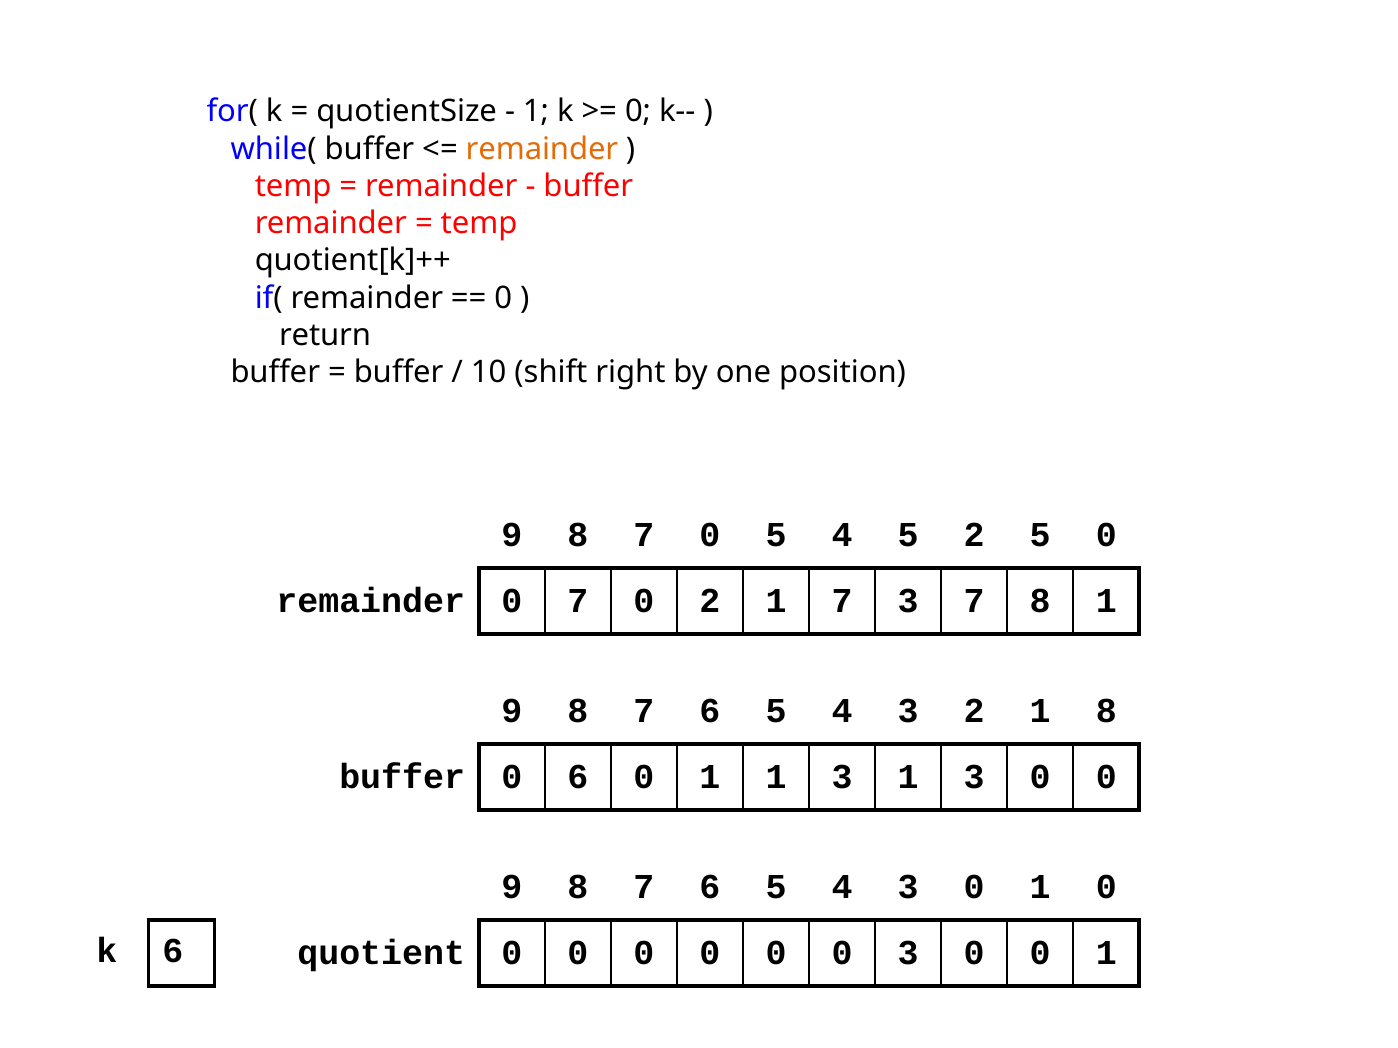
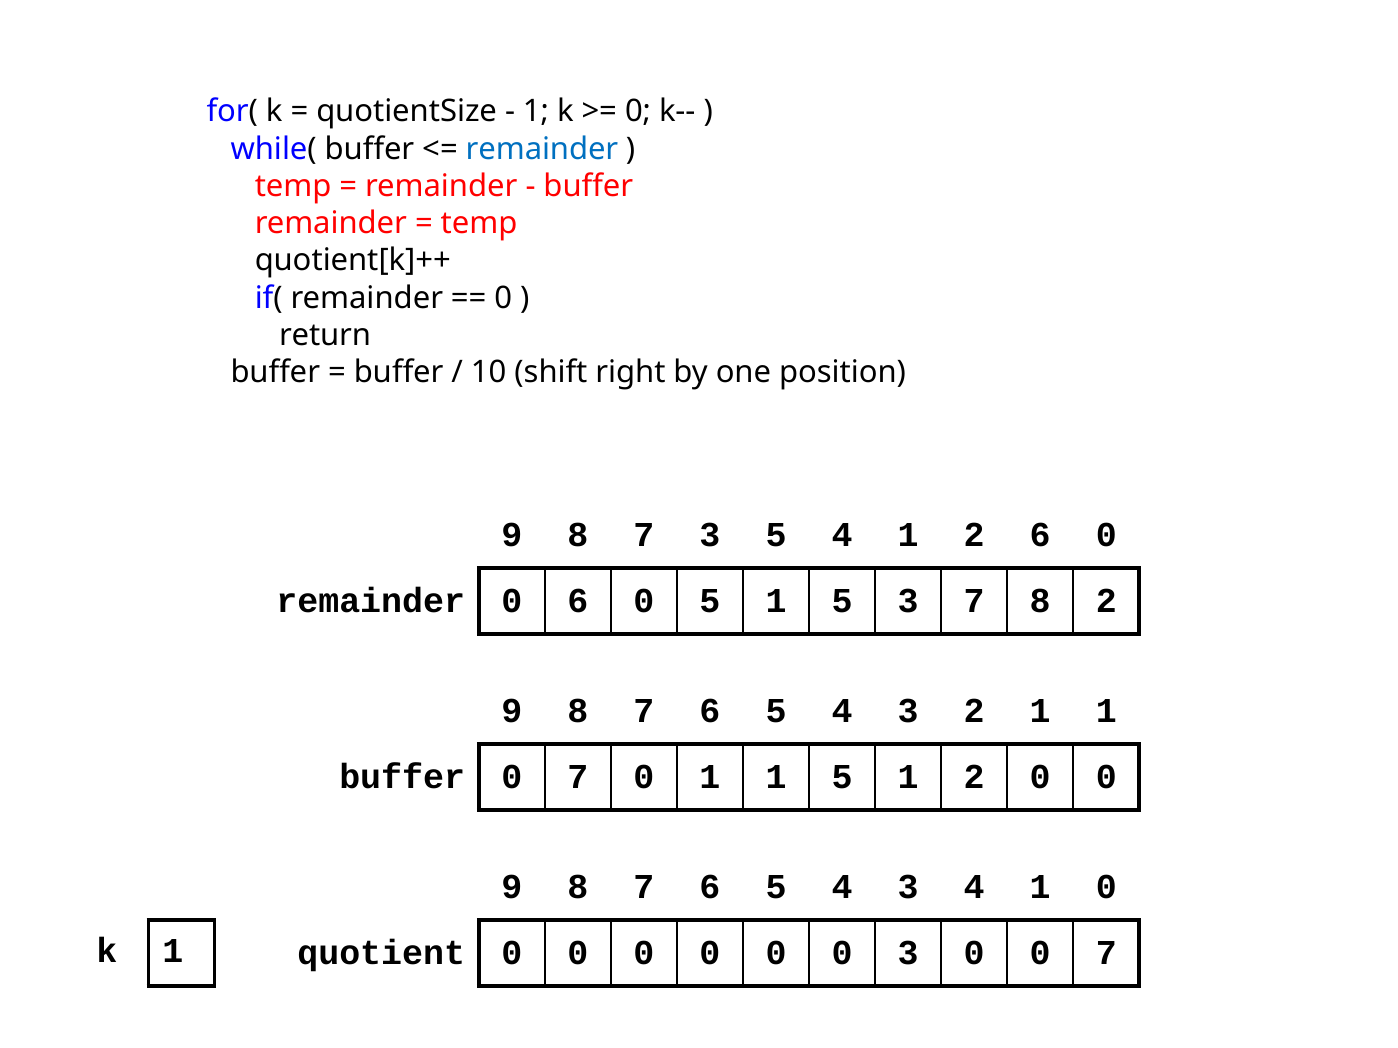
remainder at (542, 149) colour: orange -> blue
8 7 0: 0 -> 3
5 4 5: 5 -> 1
2 5: 5 -> 6
0 7: 7 -> 6
0 2: 2 -> 5
7 at (842, 601): 7 -> 5
8 1: 1 -> 2
2 1 8: 8 -> 1
buffer 0 6: 6 -> 7
1 1 3: 3 -> 5
3 at (974, 777): 3 -> 2
4 3 0: 0 -> 4
k 6: 6 -> 1
0 0 1: 1 -> 7
